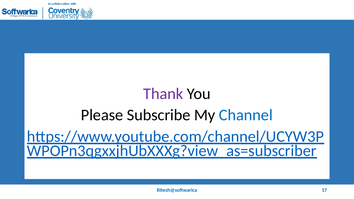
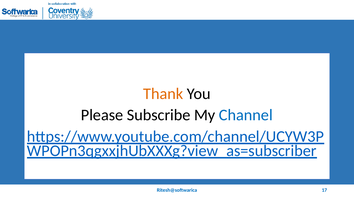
Thank colour: purple -> orange
